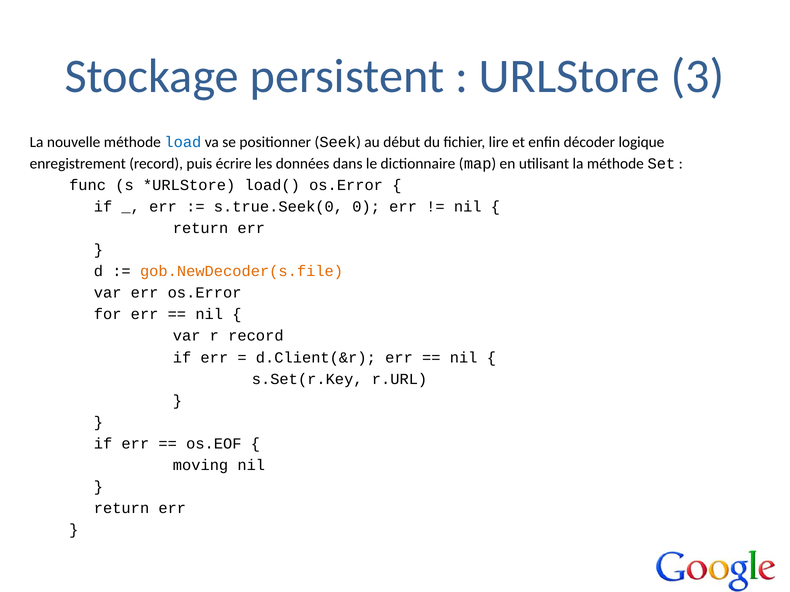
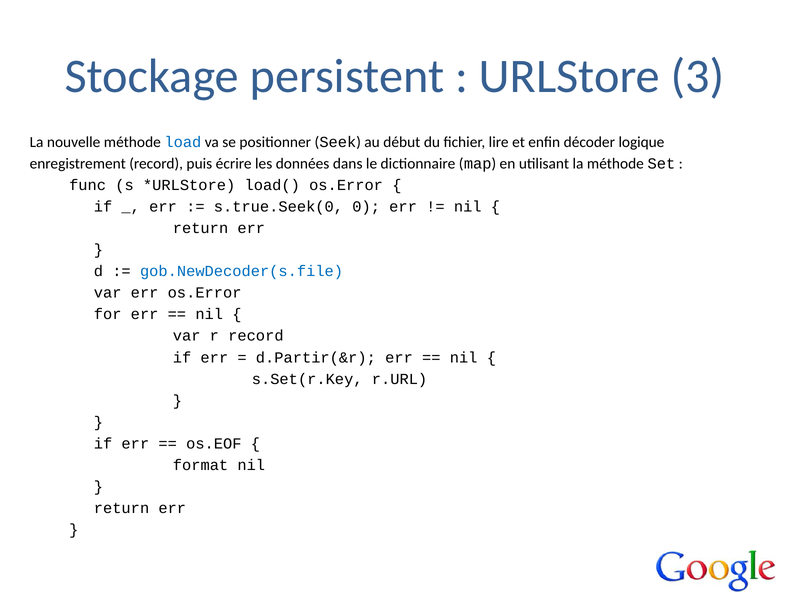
gob.NewDecoder(s.file colour: orange -> blue
d.Client(&r: d.Client(&r -> d.Partir(&r
moving: moving -> format
